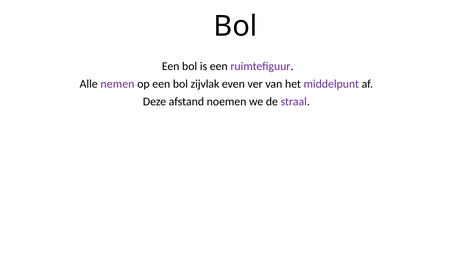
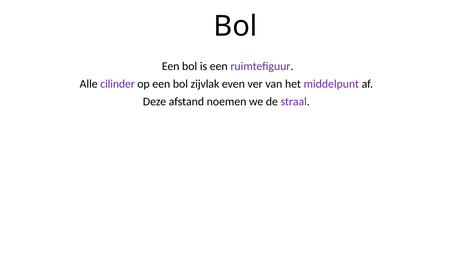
nemen: nemen -> cilinder
